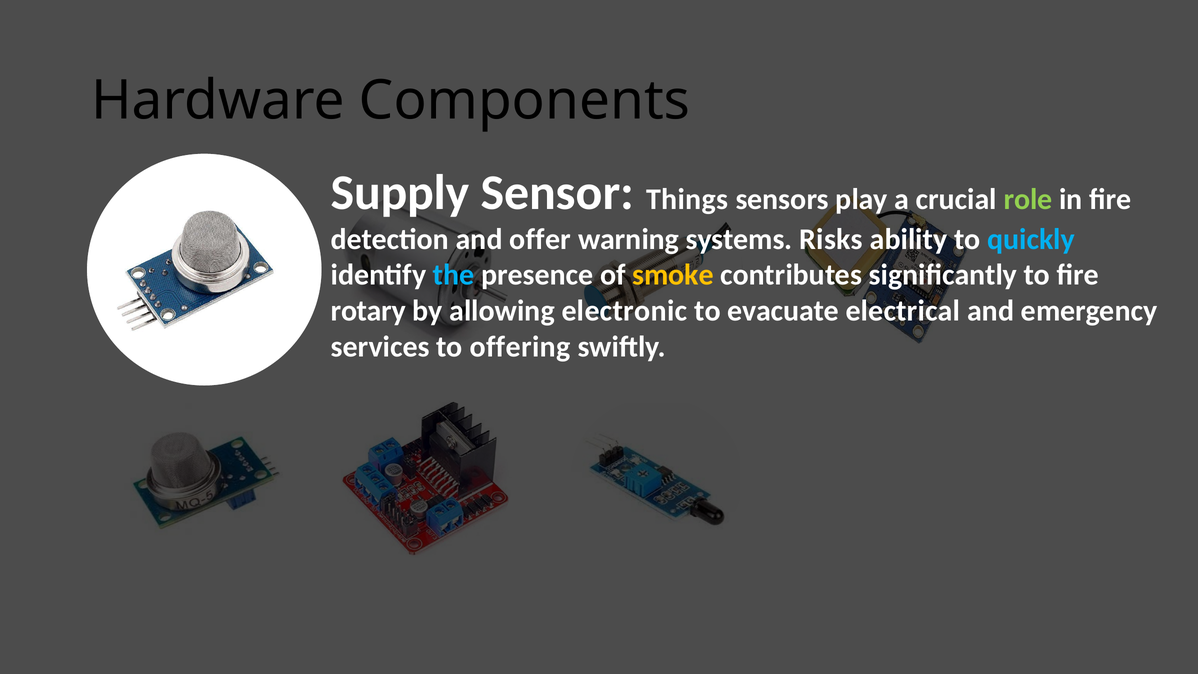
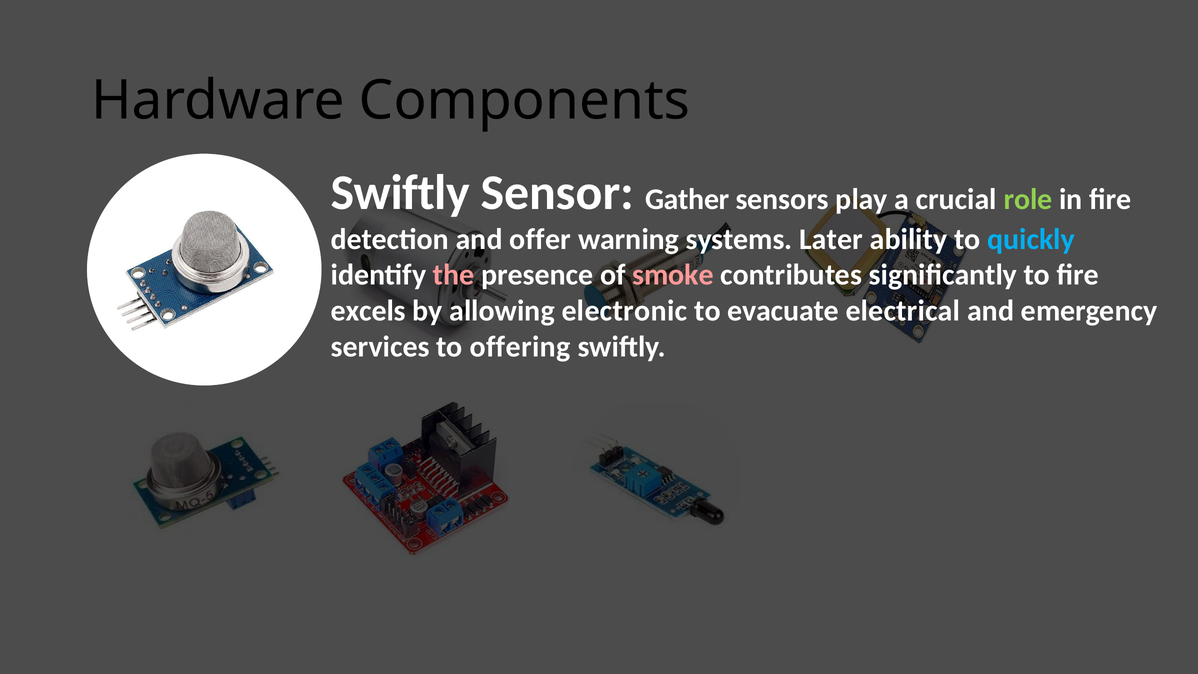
Supply at (400, 193): Supply -> Swiftly
Things: Things -> Gather
Risks: Risks -> Later
the colour: light blue -> pink
smoke colour: yellow -> pink
rotary: rotary -> excels
